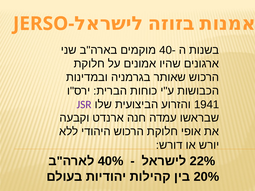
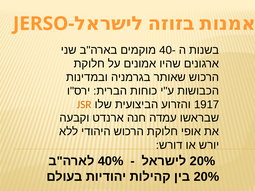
1941: 1941 -> 1917
JSR colour: purple -> orange
22% at (203, 161): 22% -> 20%
